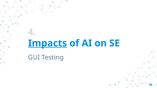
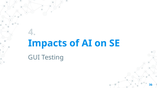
Impacts underline: present -> none
